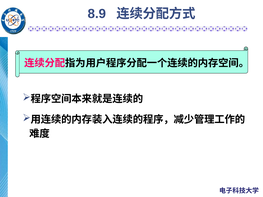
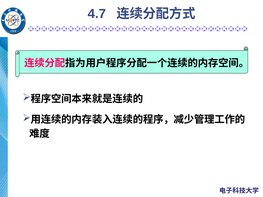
8.9: 8.9 -> 4.7
